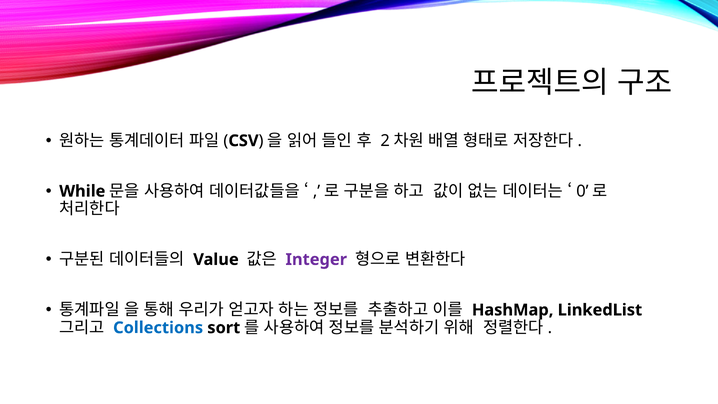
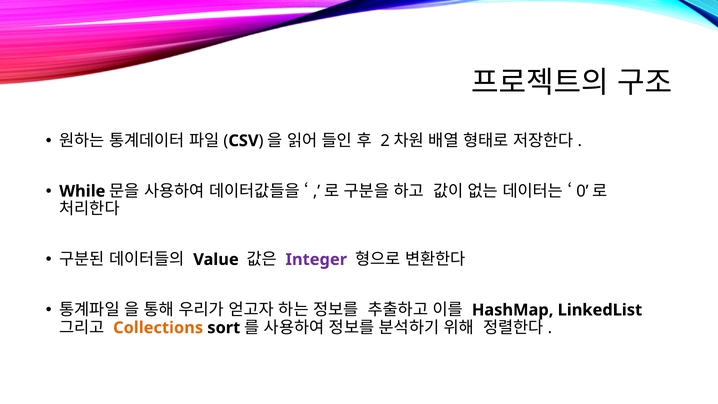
Collections colour: blue -> orange
